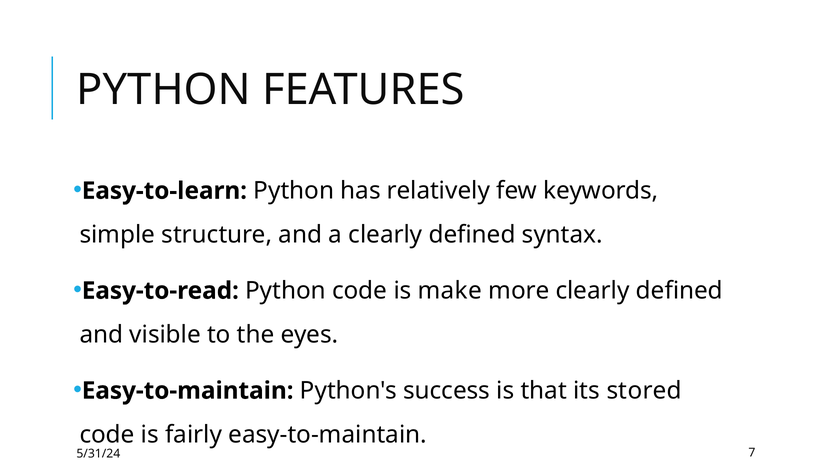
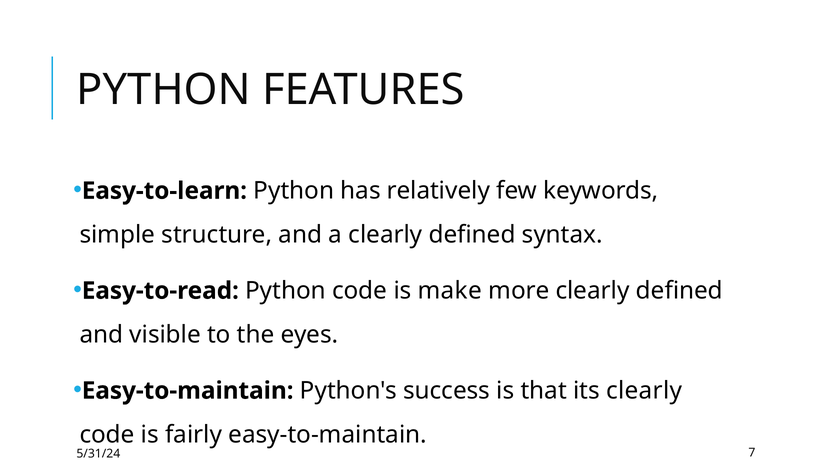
its stored: stored -> clearly
